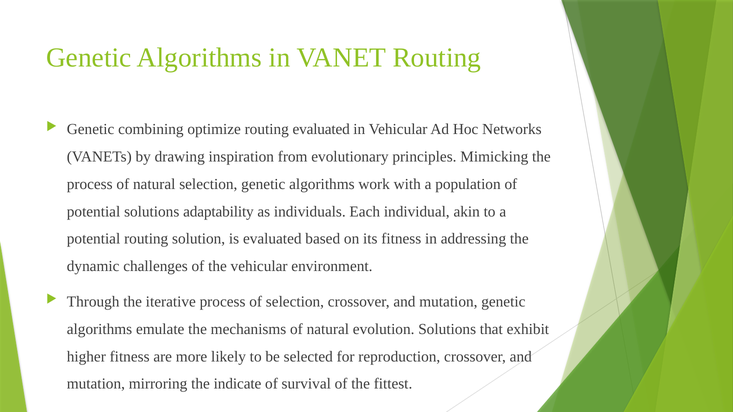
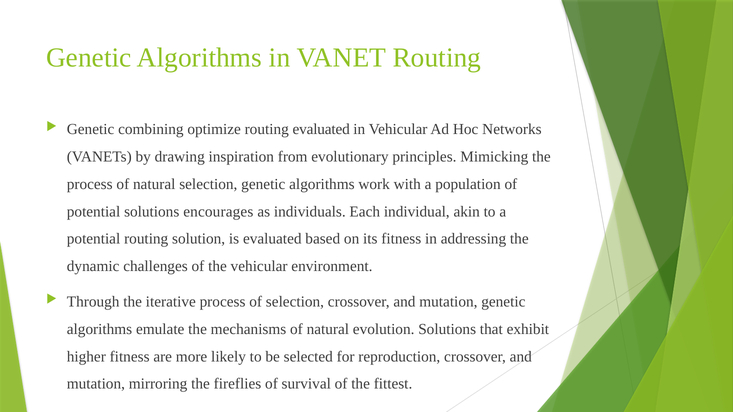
adaptability: adaptability -> encourages
indicate: indicate -> fireflies
